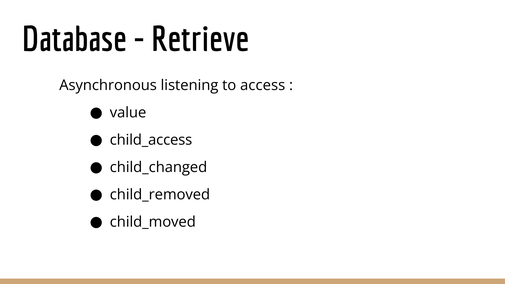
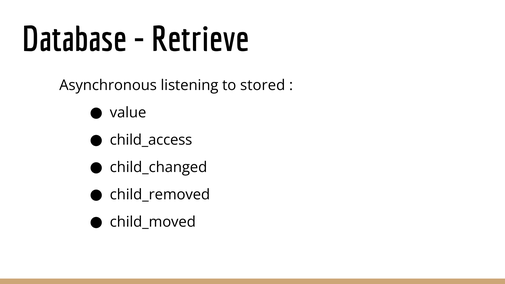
access: access -> stored
